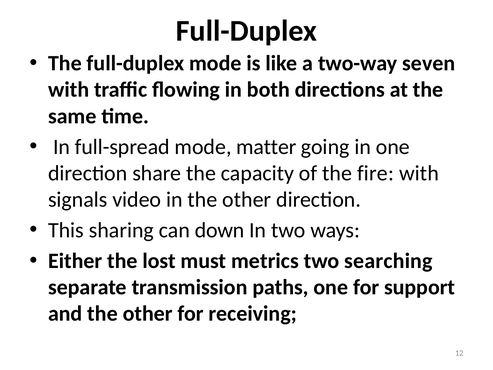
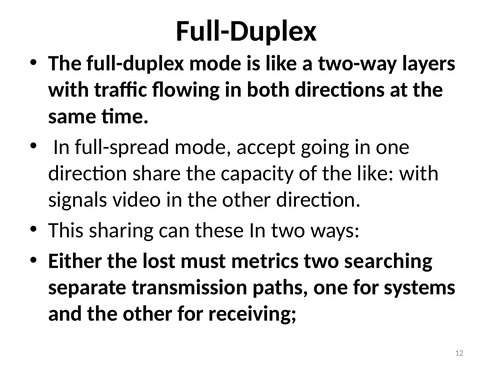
seven: seven -> layers
matter: matter -> accept
the fire: fire -> like
down: down -> these
support: support -> systems
